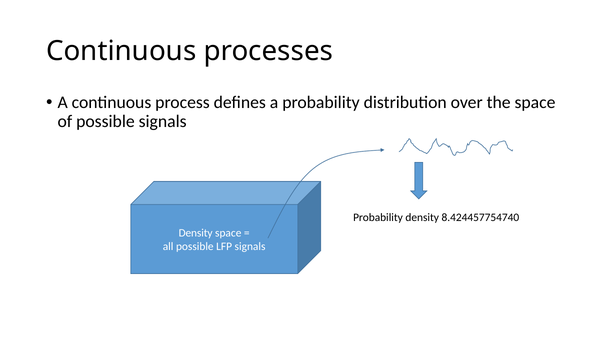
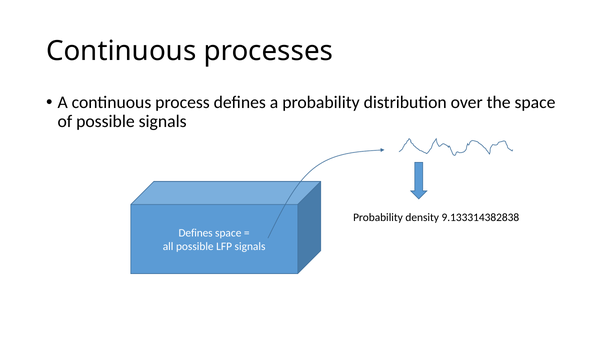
8.424457754740: 8.424457754740 -> 9.133314382838
Density at (196, 233): Density -> Defines
